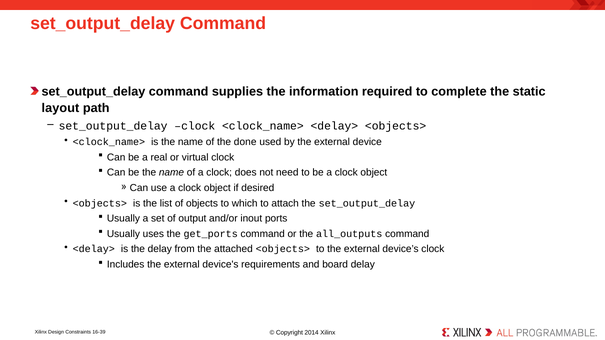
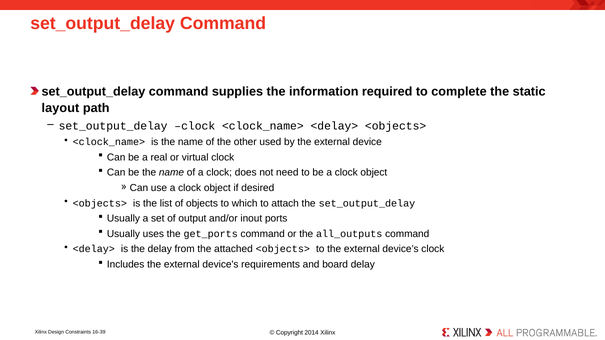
done: done -> other
